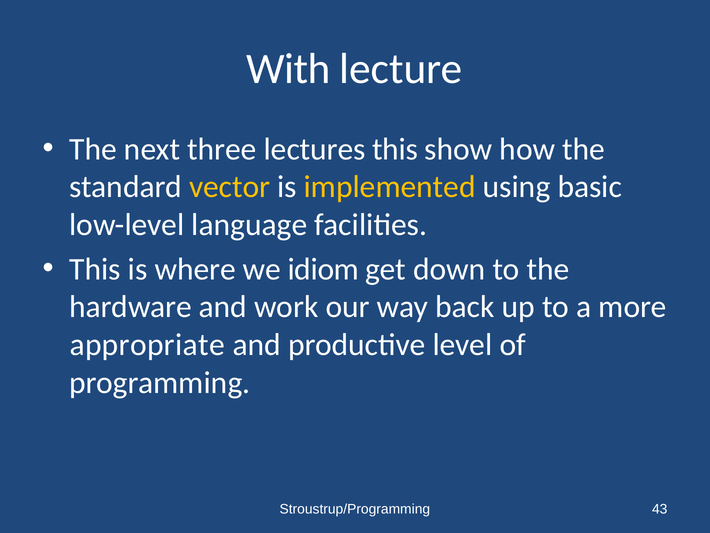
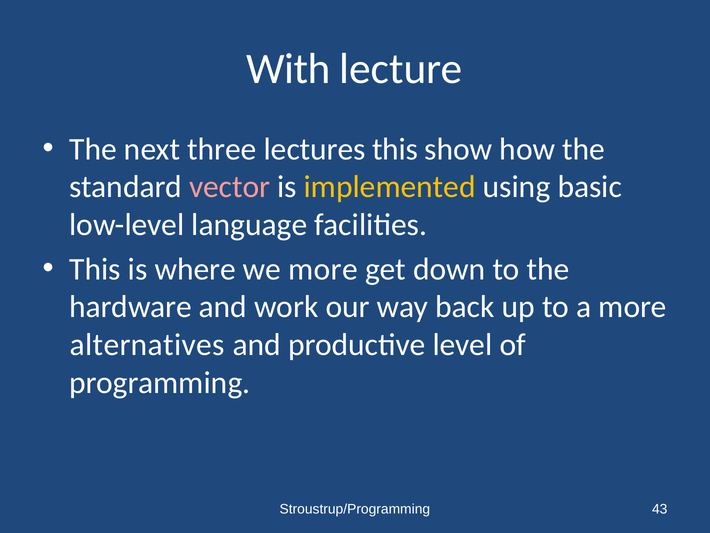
vector colour: yellow -> pink
we idiom: idiom -> more
appropriate: appropriate -> alternatives
